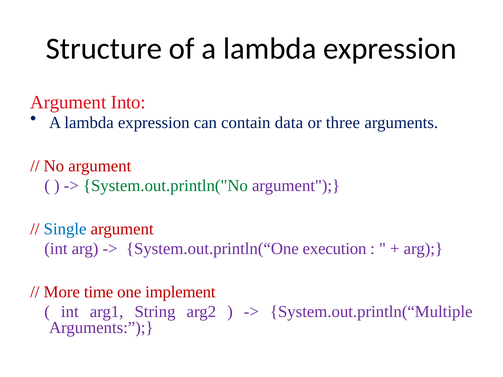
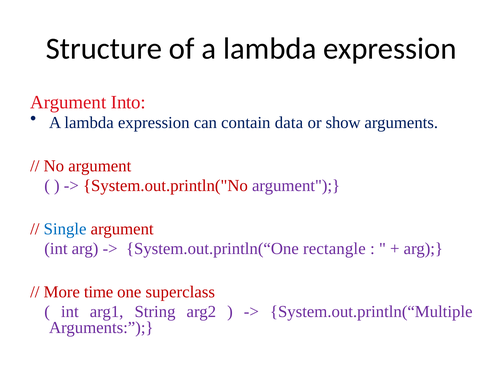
three: three -> show
System.out.println("No colour: green -> red
execution: execution -> rectangle
implement: implement -> superclass
